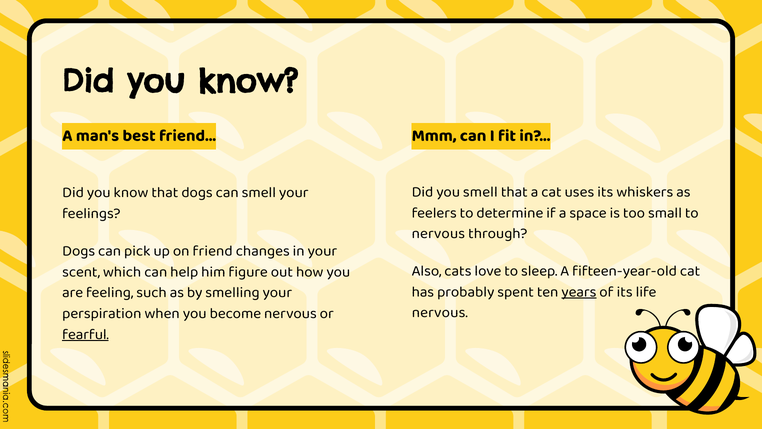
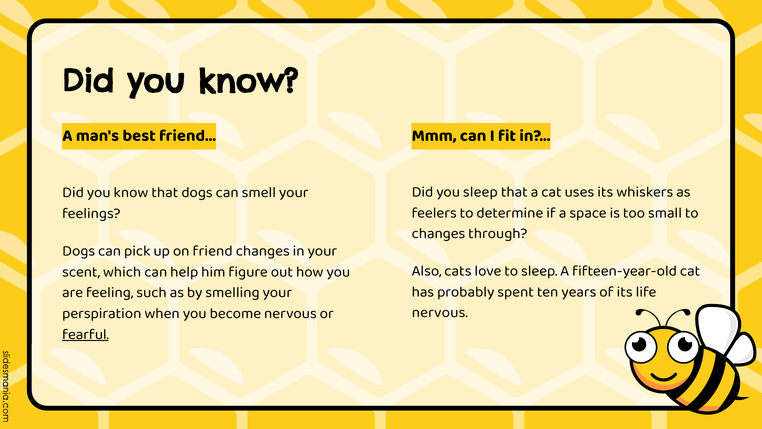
you smell: smell -> sleep
nervous at (438, 233): nervous -> changes
years underline: present -> none
